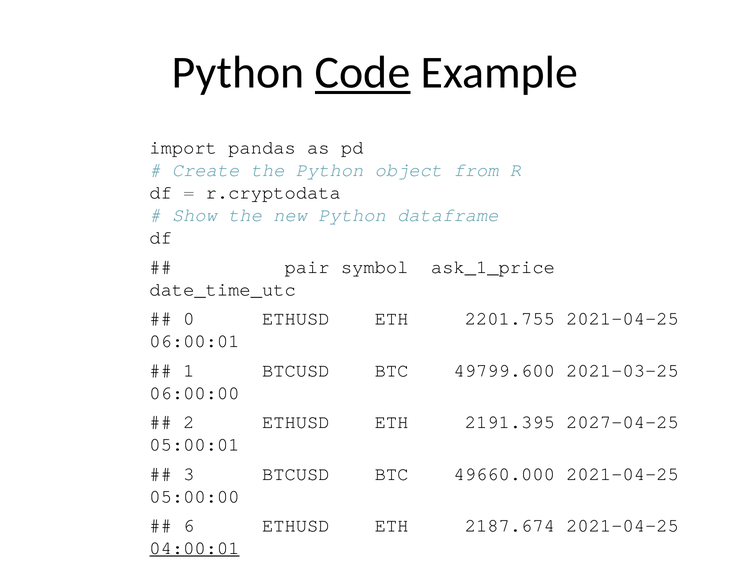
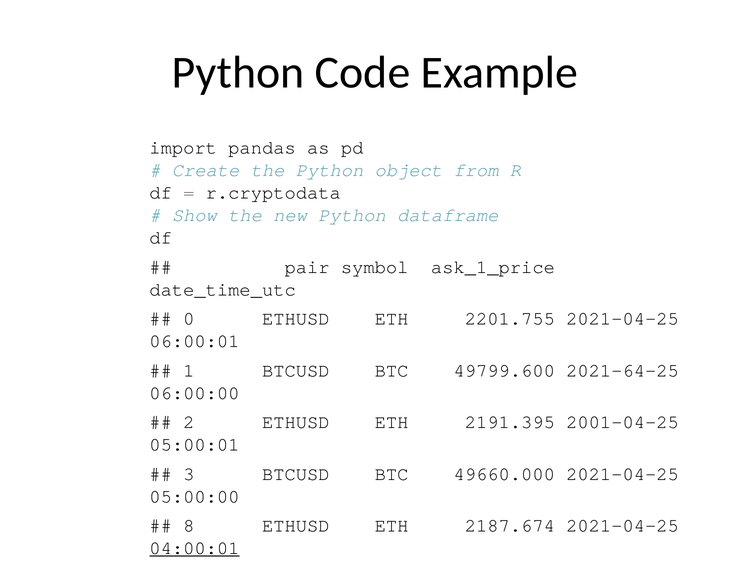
Code underline: present -> none
2021-03-25: 2021-03-25 -> 2021-64-25
2027-04-25: 2027-04-25 -> 2001-04-25
6: 6 -> 8
